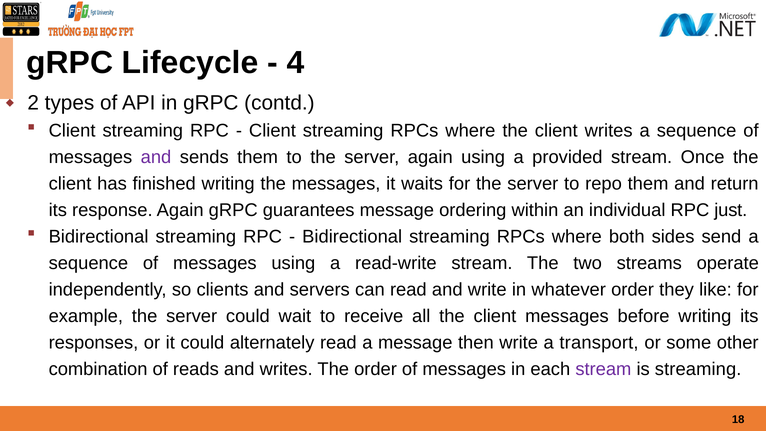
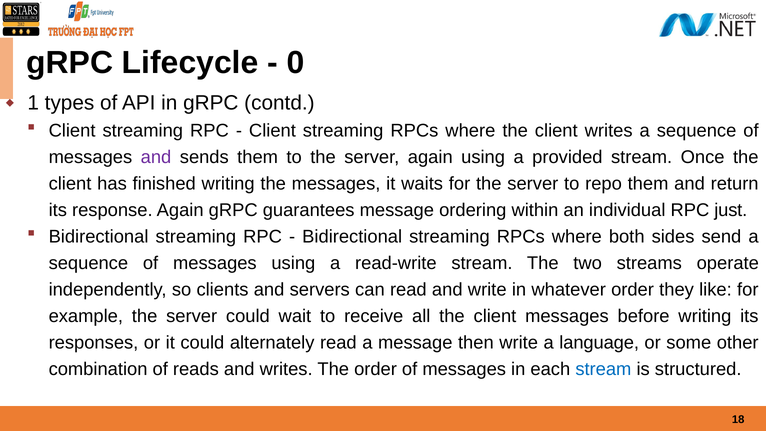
4: 4 -> 0
2: 2 -> 1
transport: transport -> language
stream at (603, 369) colour: purple -> blue
is streaming: streaming -> structured
